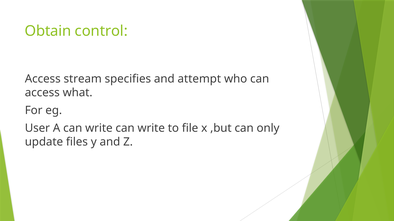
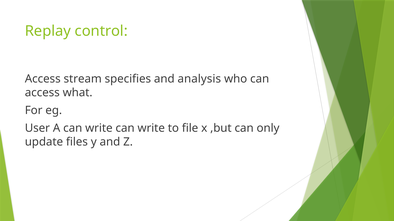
Obtain: Obtain -> Replay
attempt: attempt -> analysis
